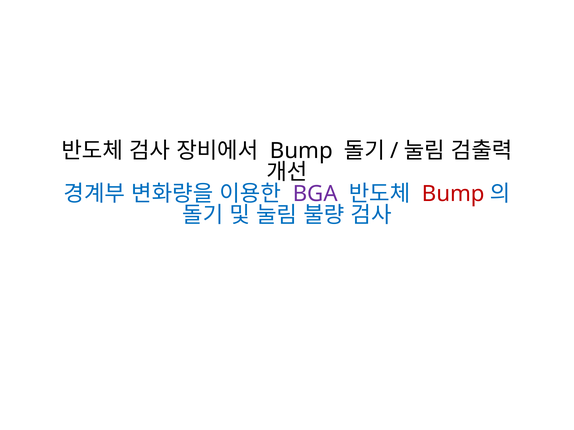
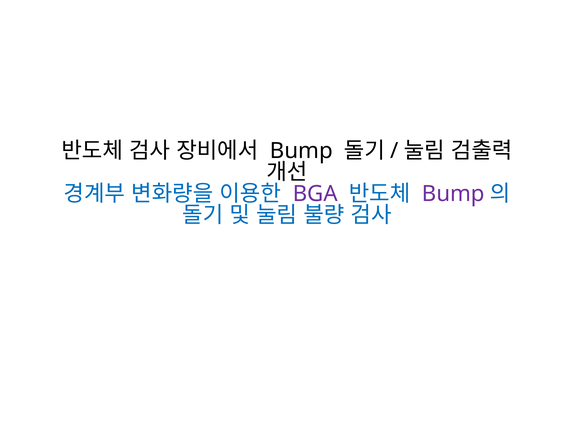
Bump at (453, 194) colour: red -> purple
